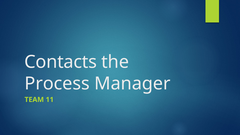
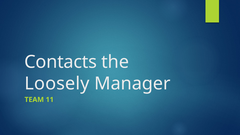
Process: Process -> Loosely
